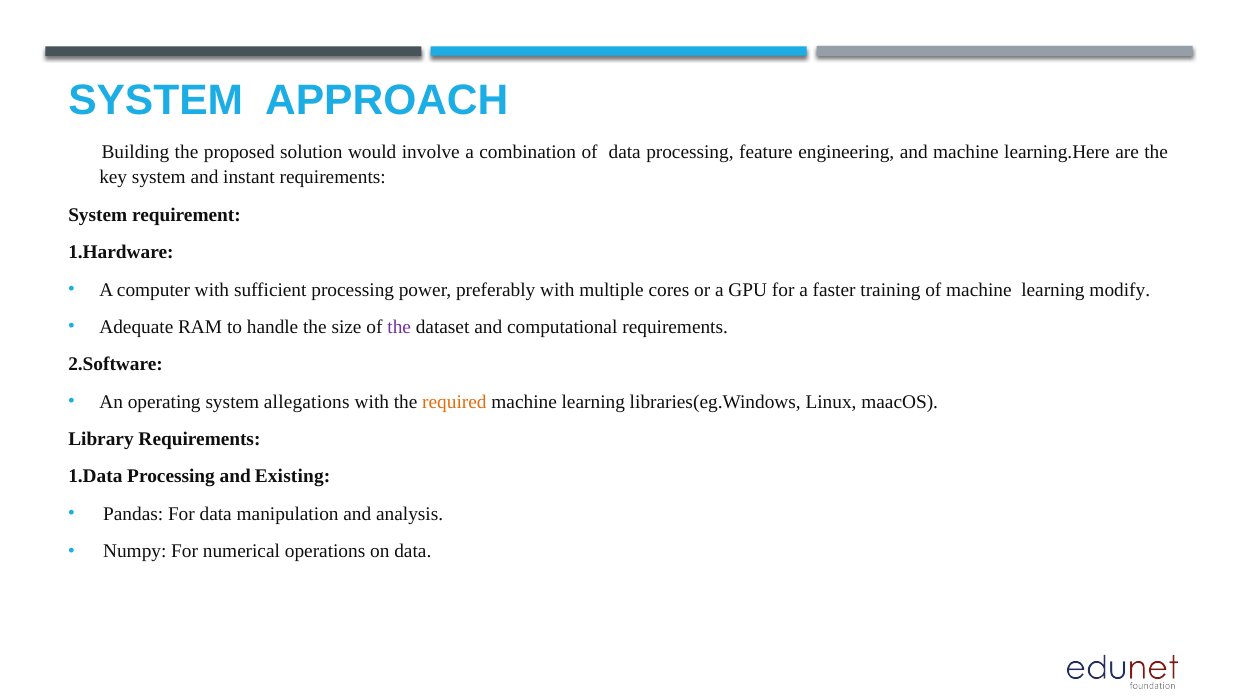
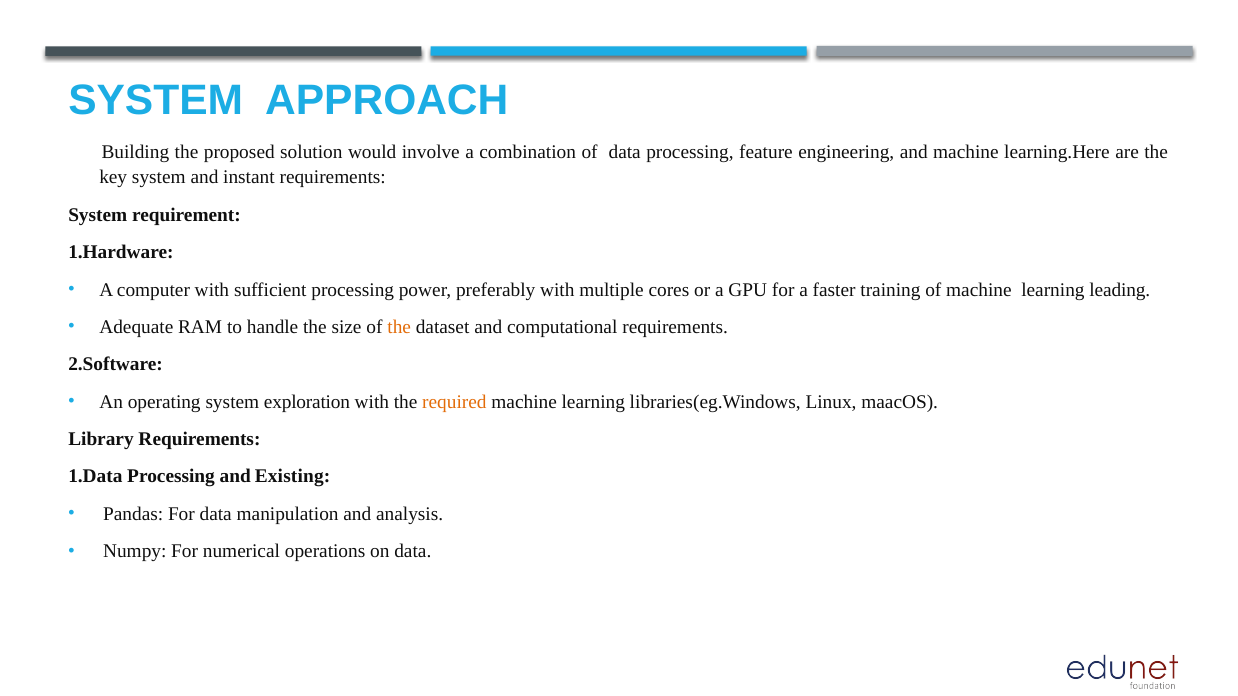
modify: modify -> leading
the at (399, 327) colour: purple -> orange
allegations: allegations -> exploration
